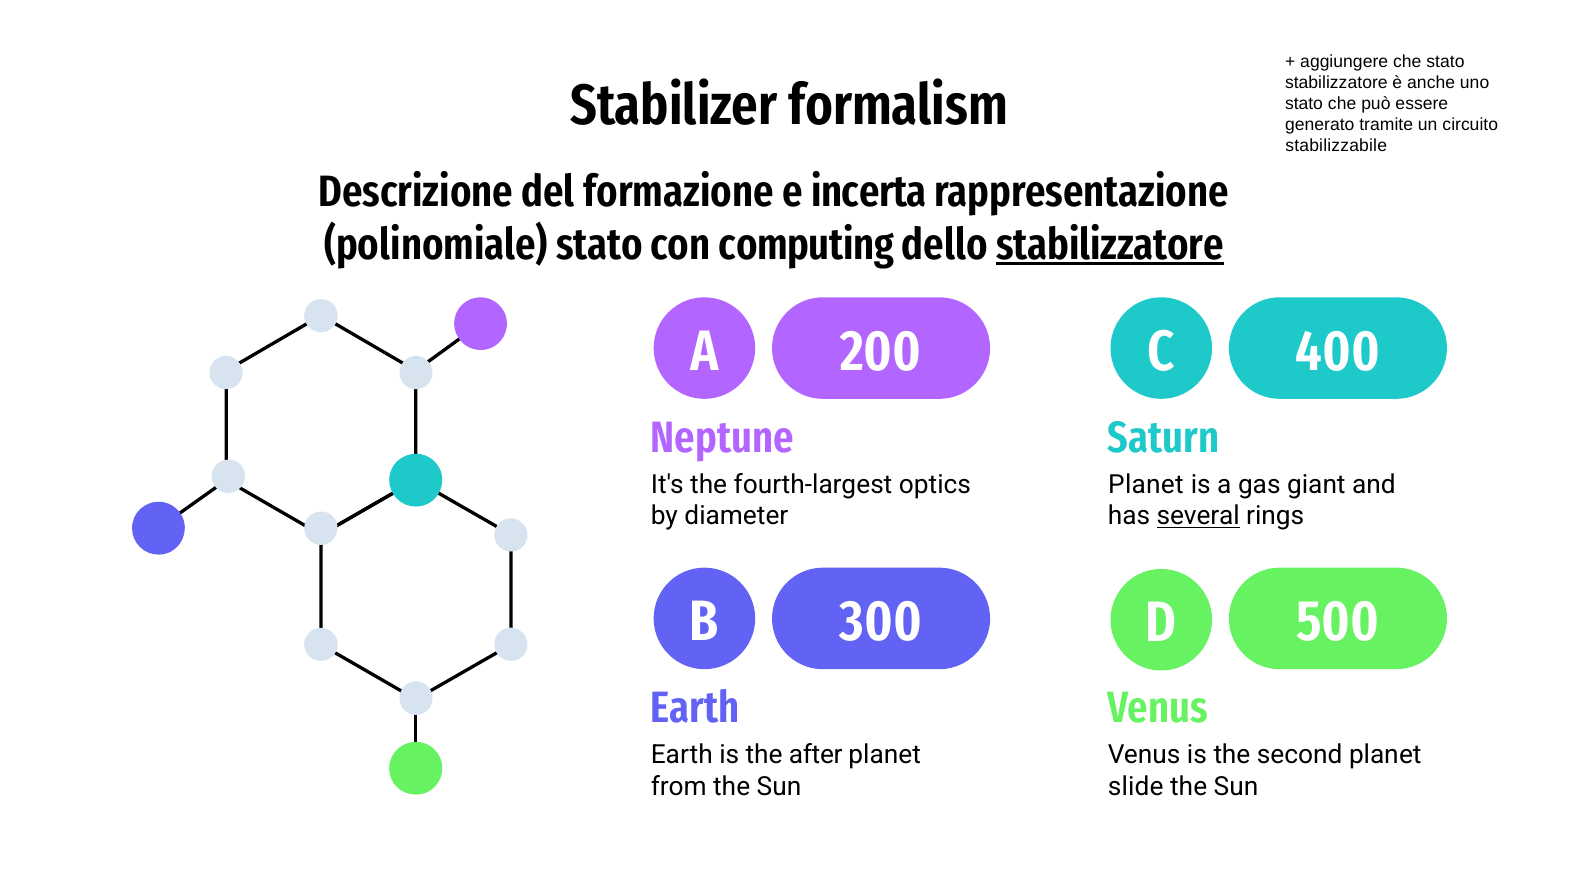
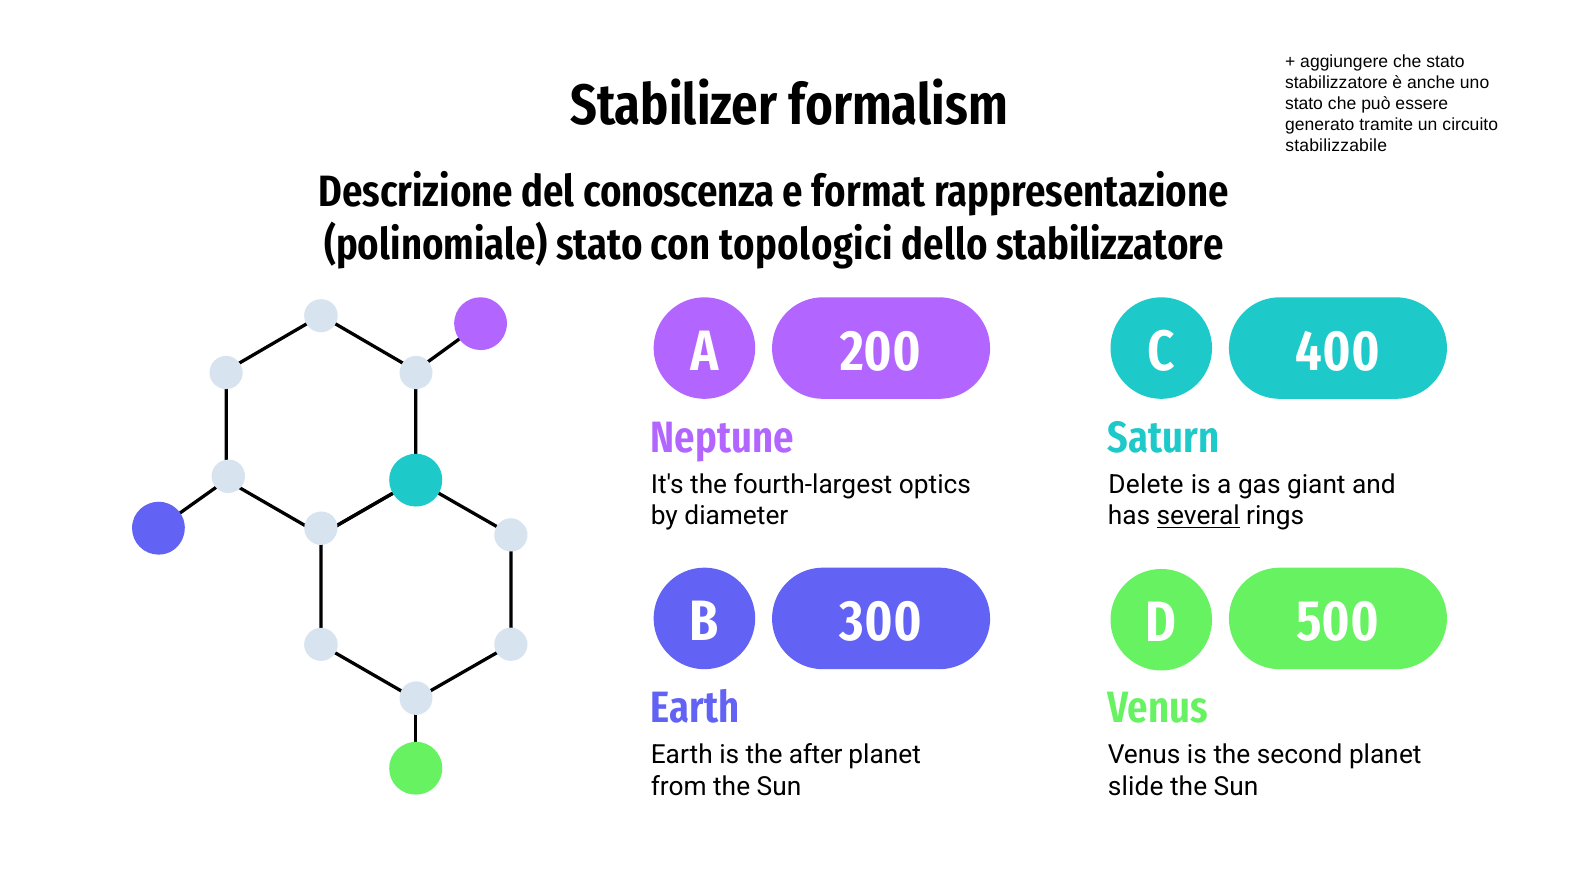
formazione: formazione -> conoscenza
incerta: incerta -> format
computing: computing -> topologici
stabilizzatore at (1110, 245) underline: present -> none
Planet at (1146, 485): Planet -> Delete
